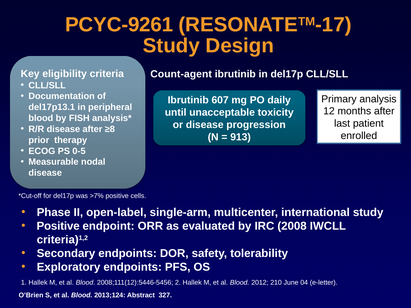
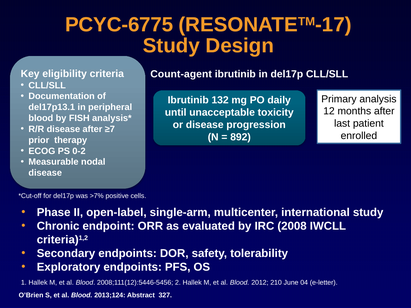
PCYC-9261: PCYC-9261 -> PCYC-6775
607: 607 -> 132
≥8: ≥8 -> ≥7
913: 913 -> 892
0-5: 0-5 -> 0-2
Positive at (58, 226): Positive -> Chronic
